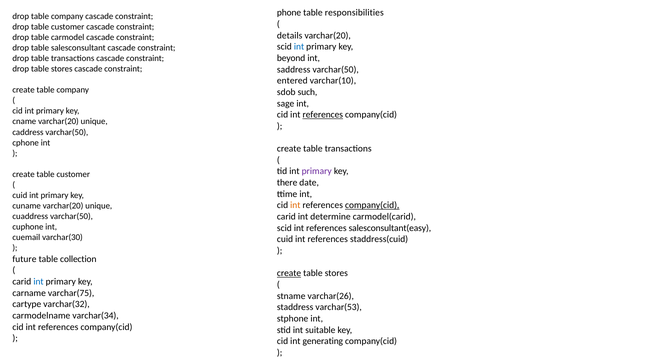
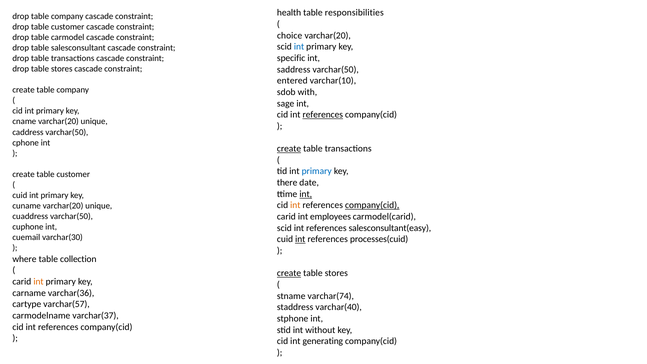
phone: phone -> health
details: details -> choice
beyond: beyond -> specific
such: such -> with
create at (289, 149) underline: none -> present
primary at (317, 171) colour: purple -> blue
int at (306, 194) underline: none -> present
determine: determine -> employees
int at (300, 239) underline: none -> present
staddress(cuid: staddress(cuid -> processes(cuid
future: future -> where
int at (39, 282) colour: blue -> orange
varchar(75: varchar(75 -> varchar(36
varchar(26: varchar(26 -> varchar(74
varchar(32: varchar(32 -> varchar(57
varchar(53: varchar(53 -> varchar(40
varchar(34: varchar(34 -> varchar(37
suitable: suitable -> without
